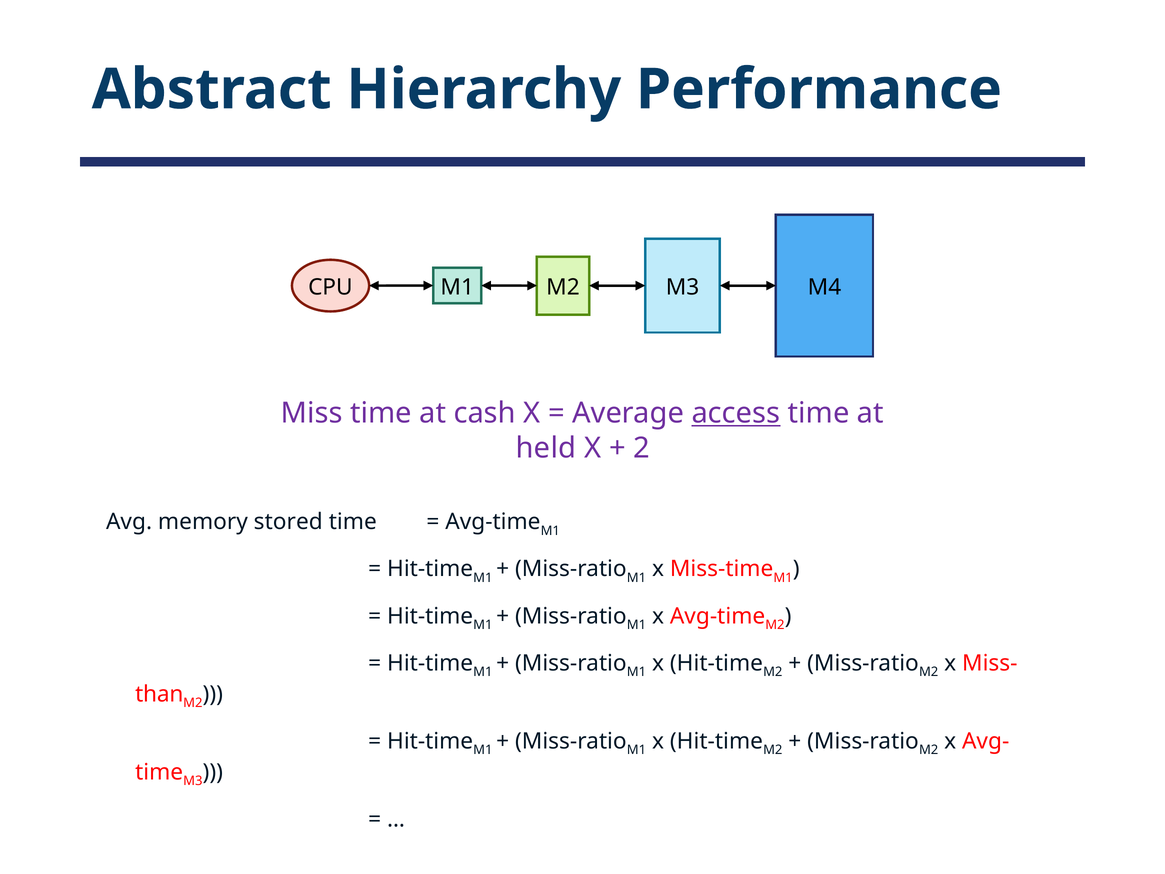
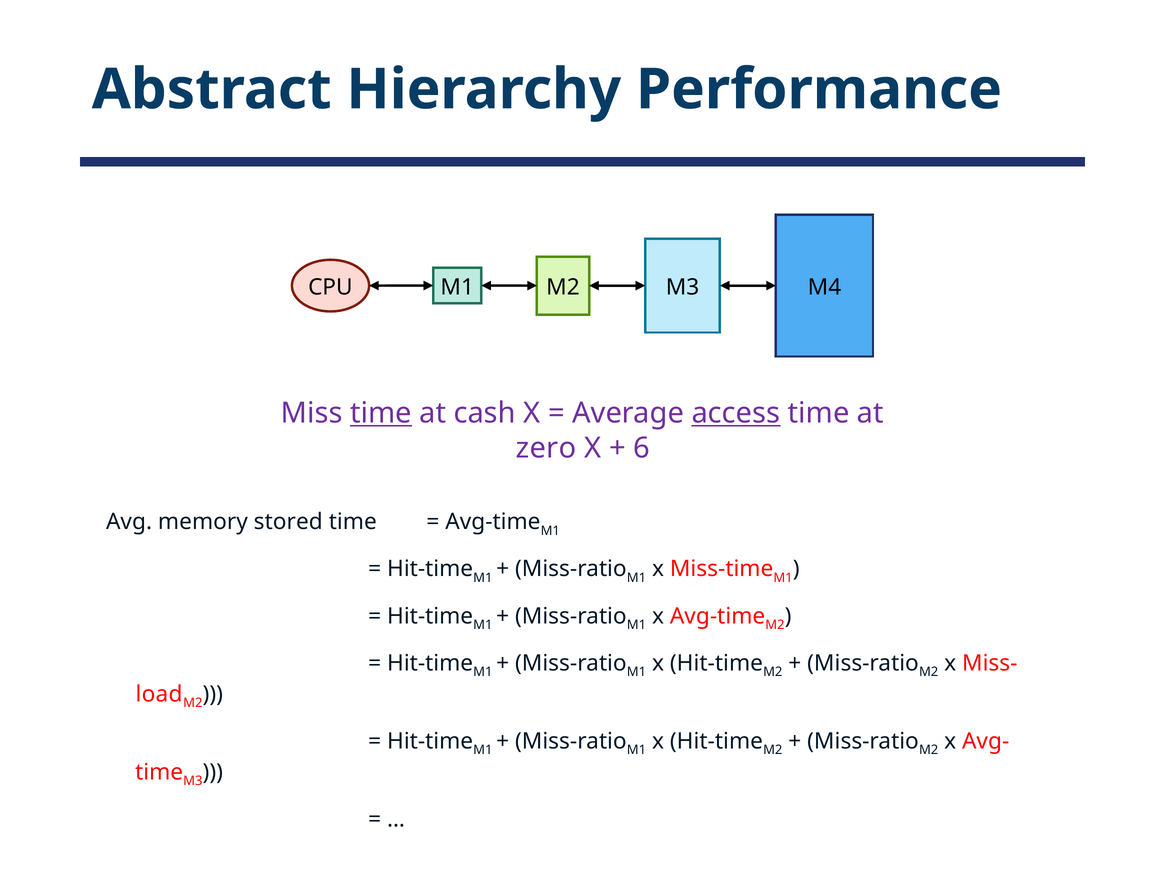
time at (381, 413) underline: none -> present
held: held -> zero
2: 2 -> 6
than: than -> load
